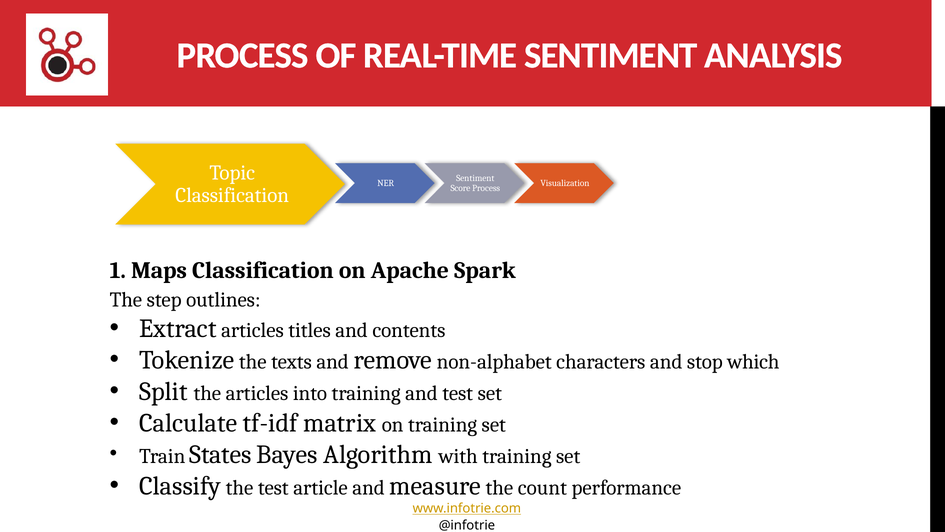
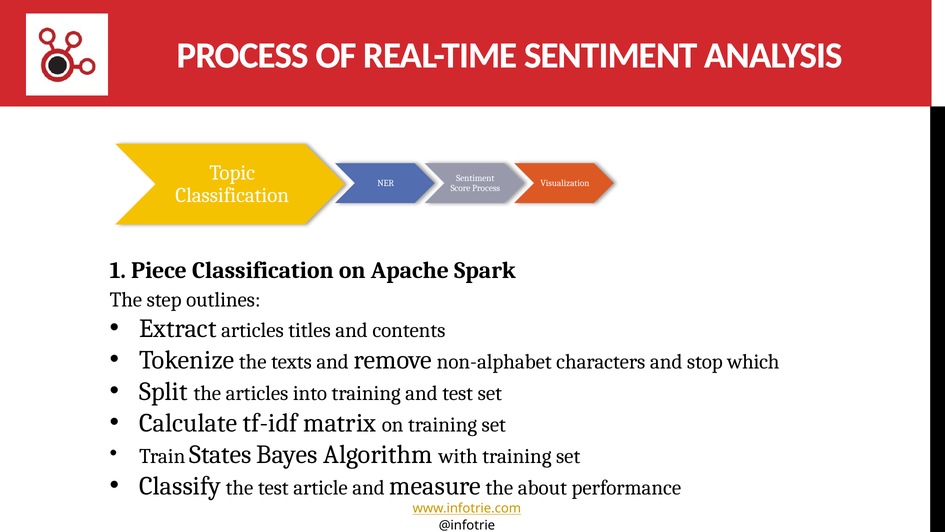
Maps: Maps -> Piece
count: count -> about
